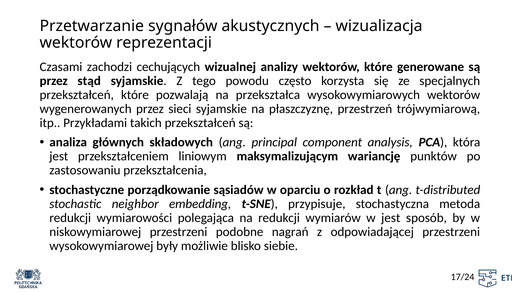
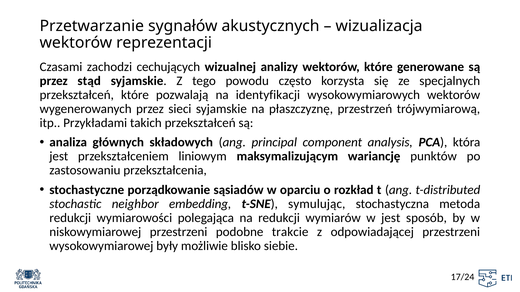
przekształca: przekształca -> identyfikacji
przypisuje: przypisuje -> symulując
nagrań: nagrań -> trakcie
